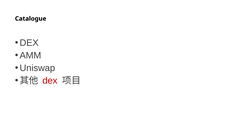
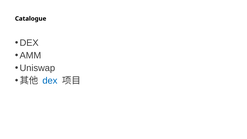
dex at (50, 81) colour: red -> blue
